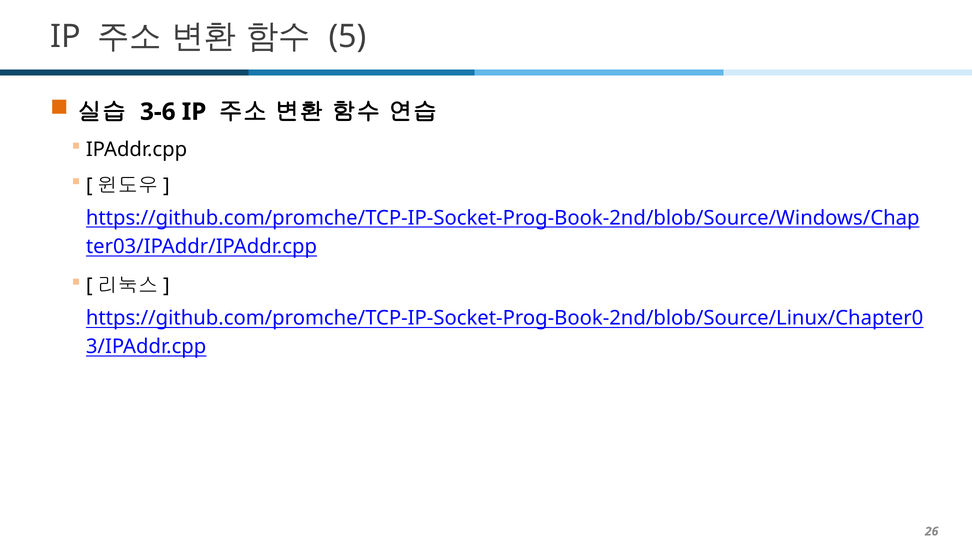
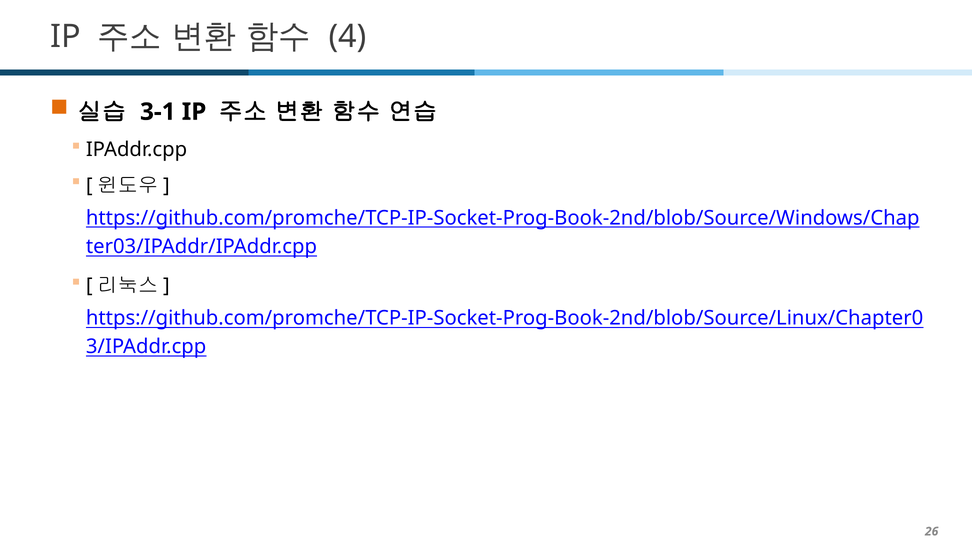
5: 5 -> 4
3-6: 3-6 -> 3-1
